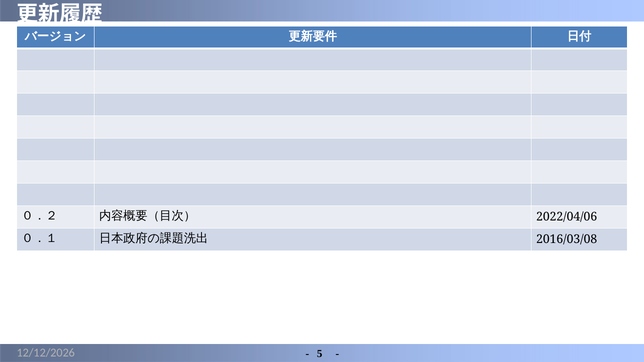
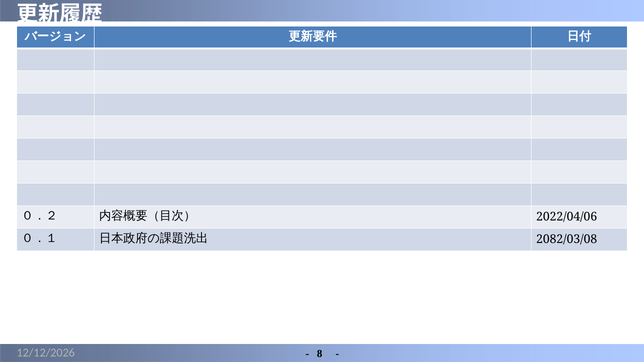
2016/03/08: 2016/03/08 -> 2082/03/08
5: 5 -> 8
